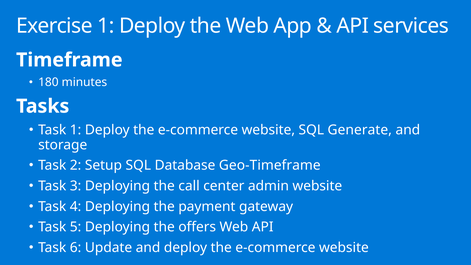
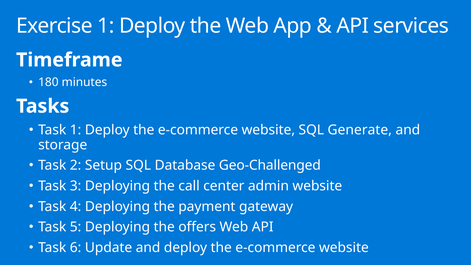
Geo-Timeframe: Geo-Timeframe -> Geo-Challenged
